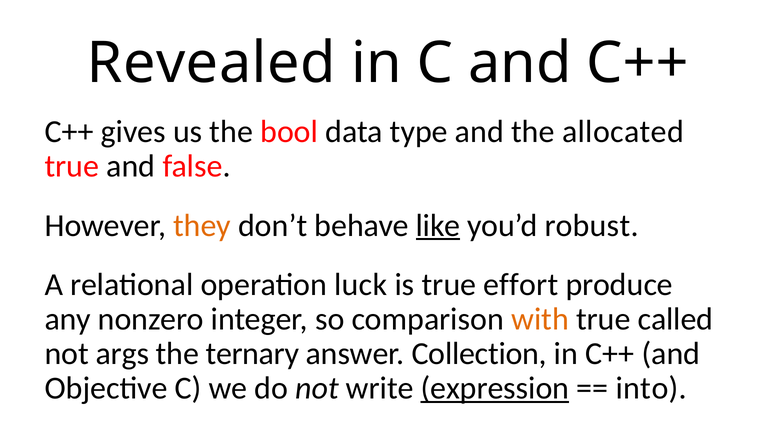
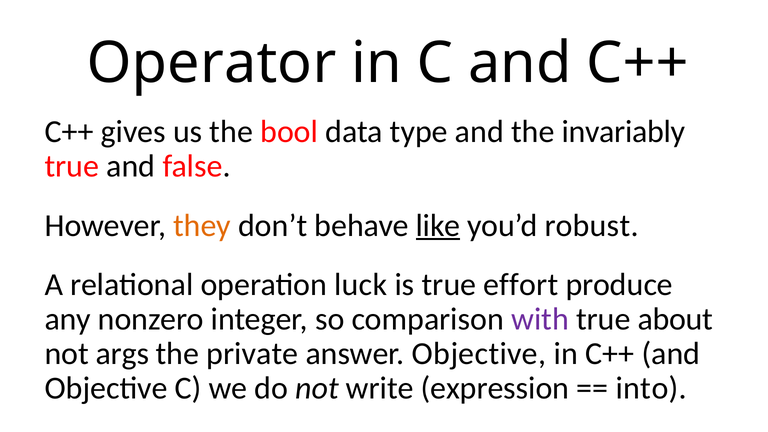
Revealed: Revealed -> Operator
allocated: allocated -> invariably
with colour: orange -> purple
called: called -> about
ternary: ternary -> private
answer Collection: Collection -> Objective
expression underline: present -> none
